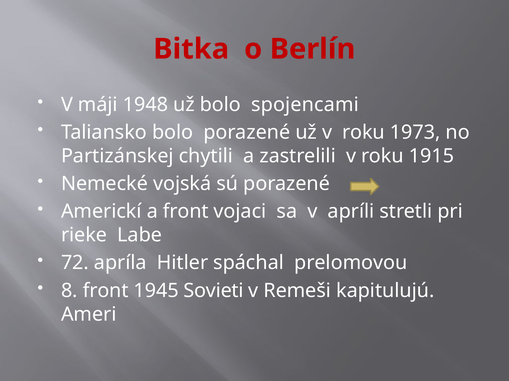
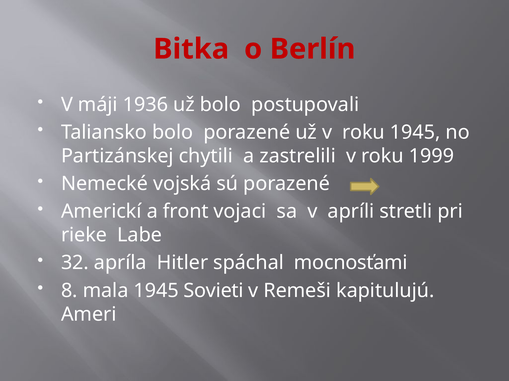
1948: 1948 -> 1936
spojencami: spojencami -> postupovali
roku 1973: 1973 -> 1945
1915: 1915 -> 1999
72: 72 -> 32
prelomovou: prelomovou -> mocnosťami
8 front: front -> mala
